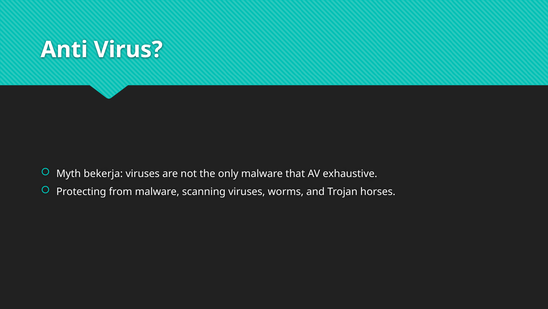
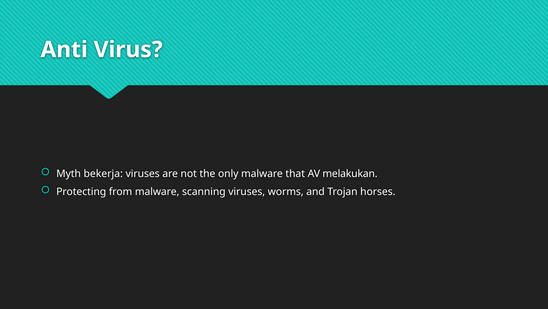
exhaustive: exhaustive -> melakukan
